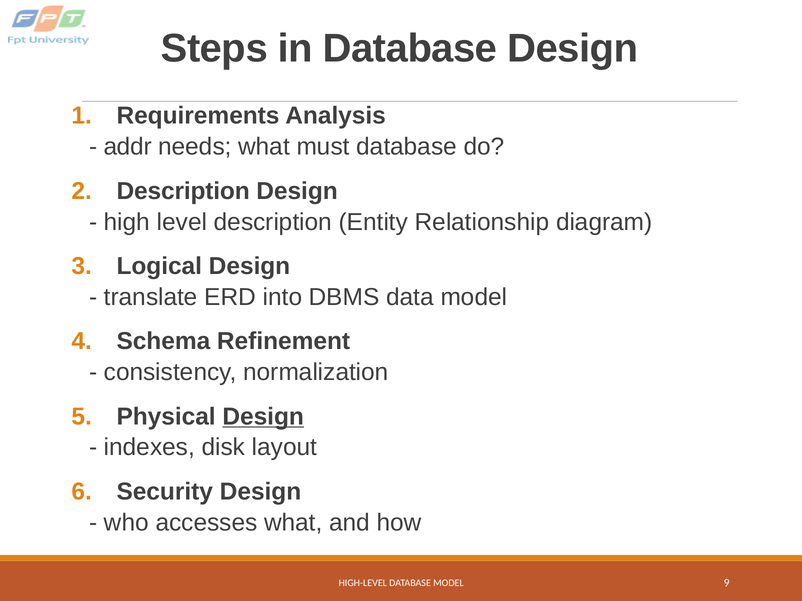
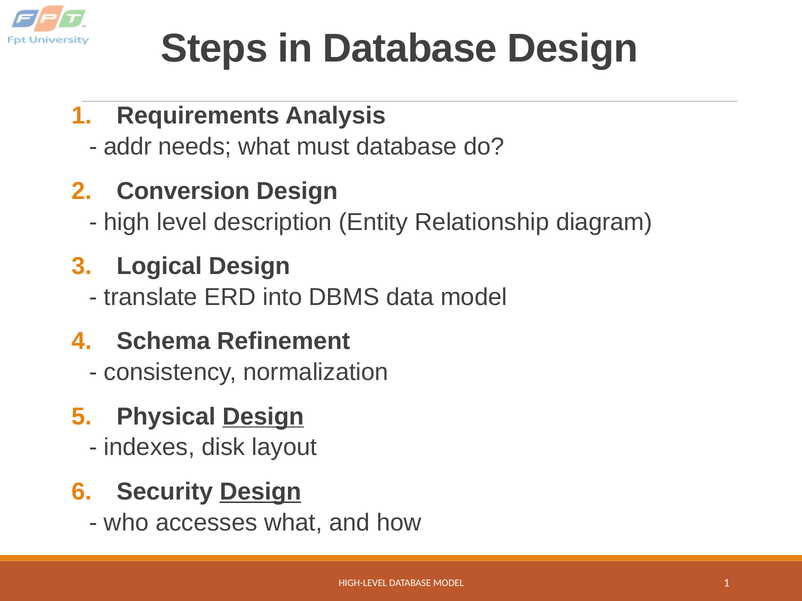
Description at (183, 191): Description -> Conversion
Design at (260, 492) underline: none -> present
MODEL 9: 9 -> 1
